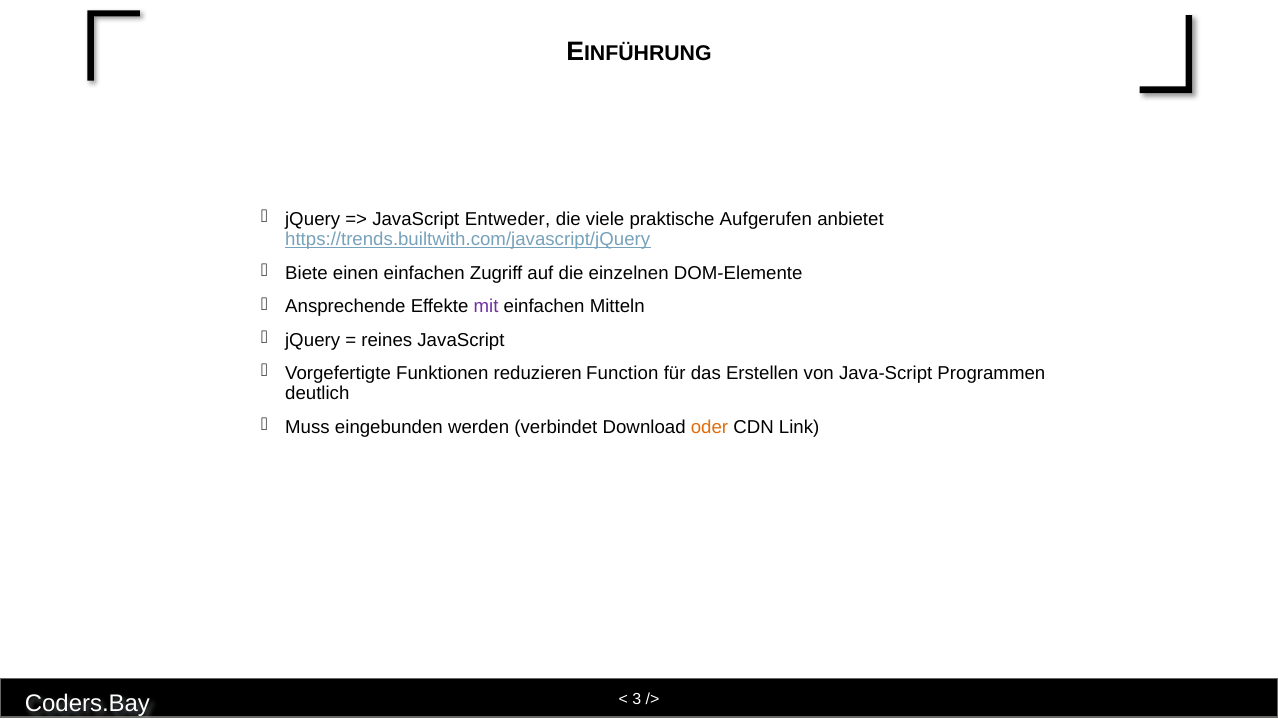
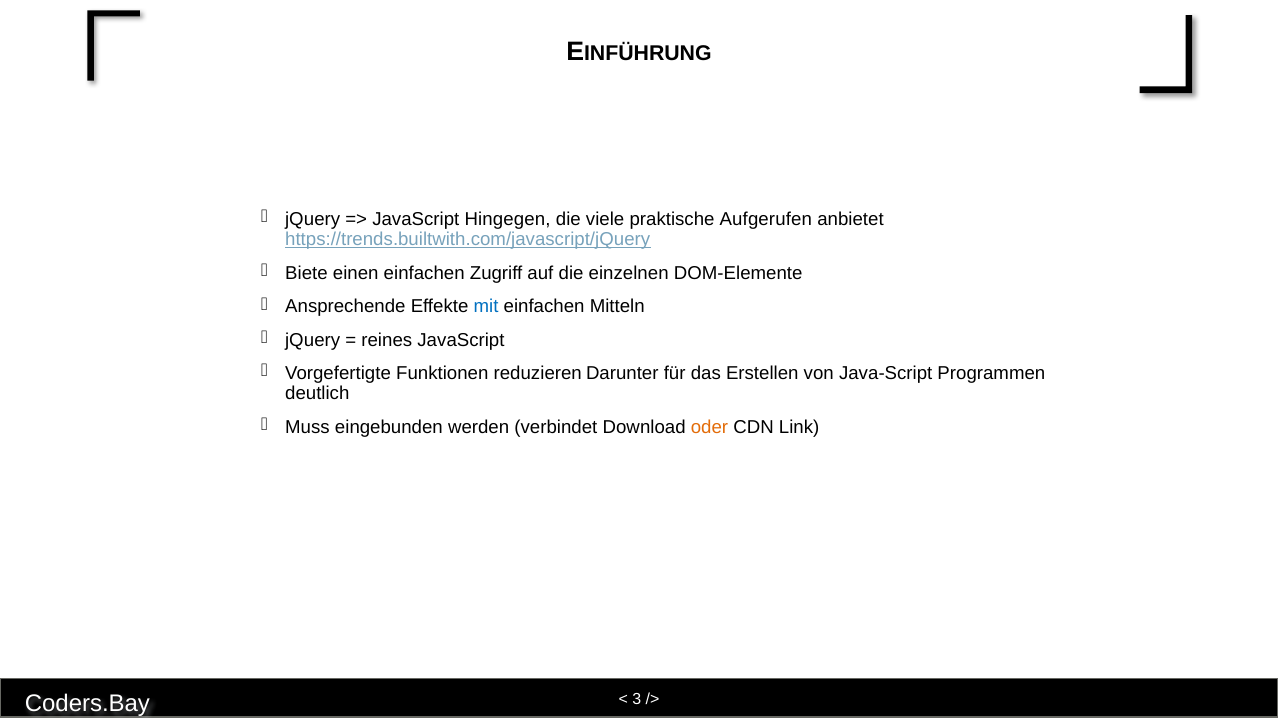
Entweder: Entweder -> Hingegen
mit colour: purple -> blue
Function: Function -> Darunter
